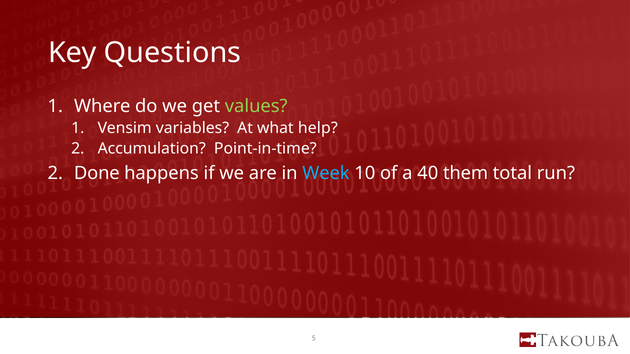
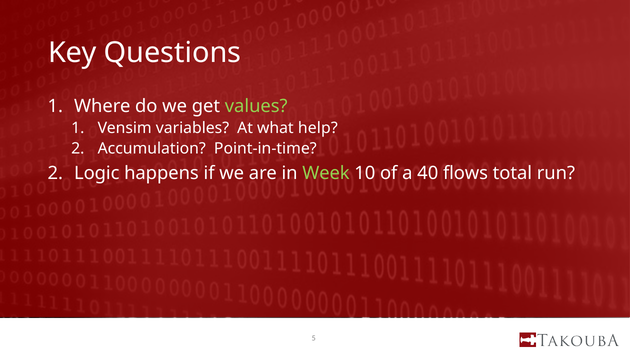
Done: Done -> Logic
Week colour: light blue -> light green
them: them -> flows
